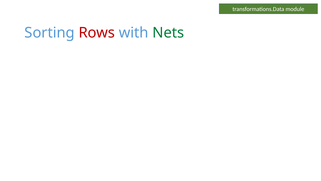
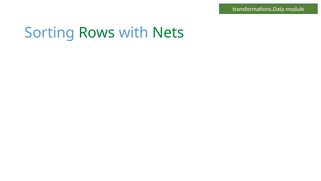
Rows colour: red -> green
